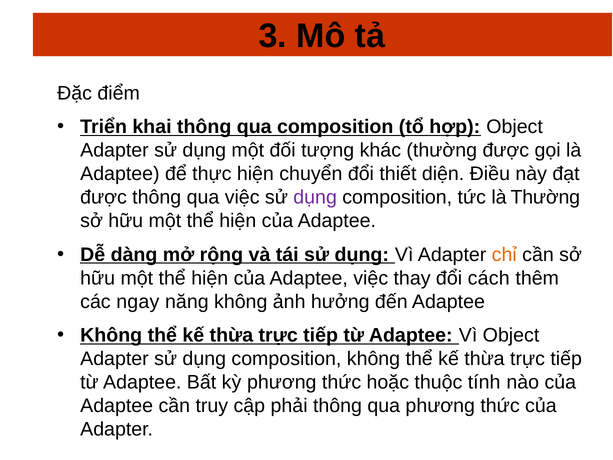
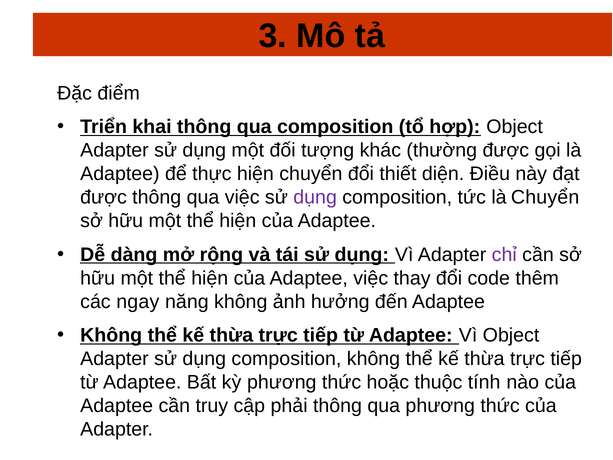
là Thường: Thường -> Chuyển
chỉ colour: orange -> purple
cách: cách -> code
